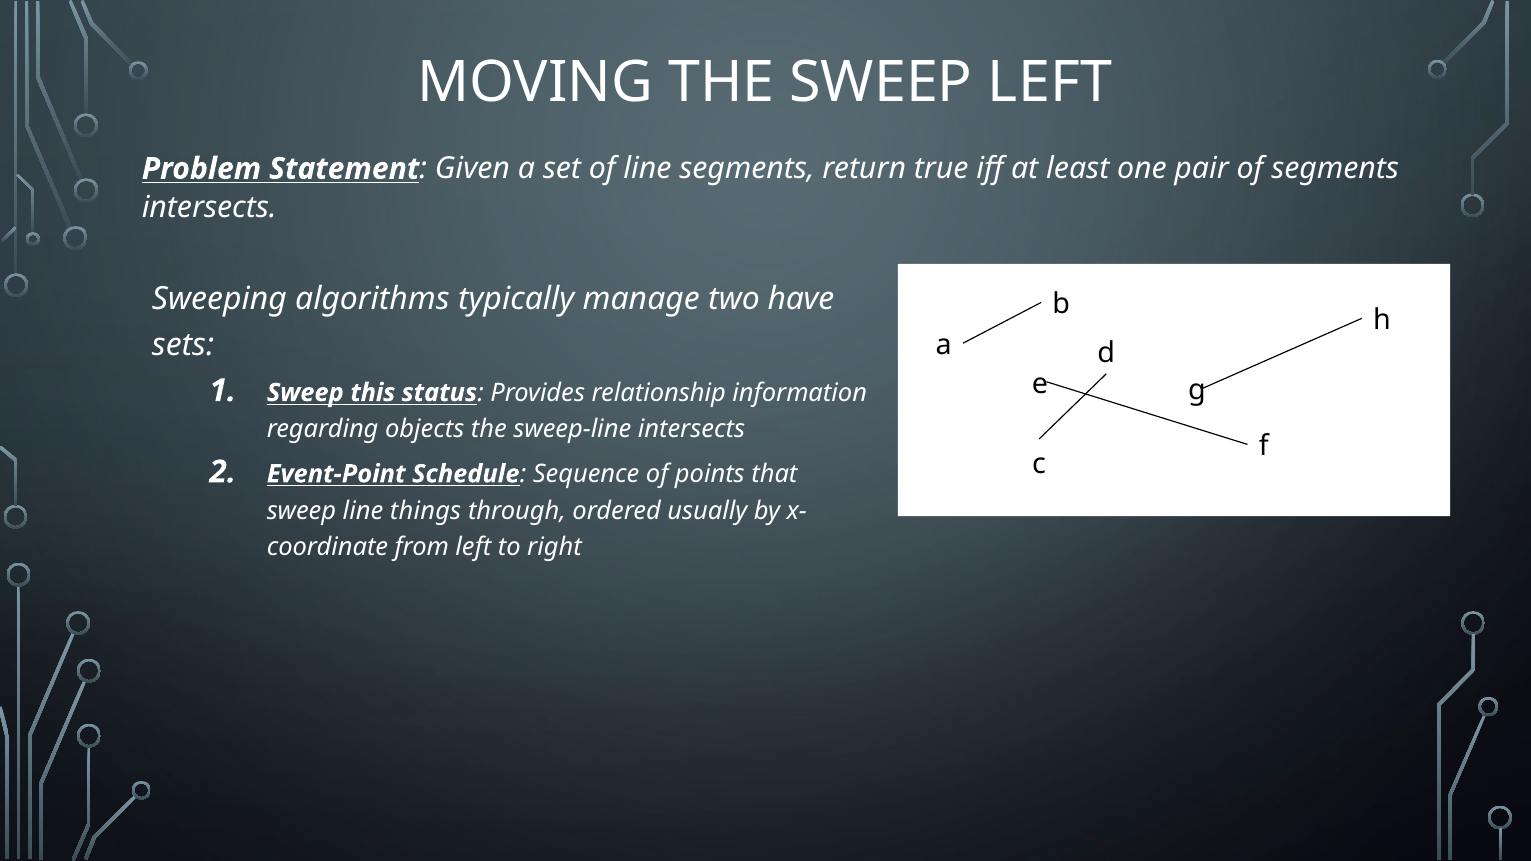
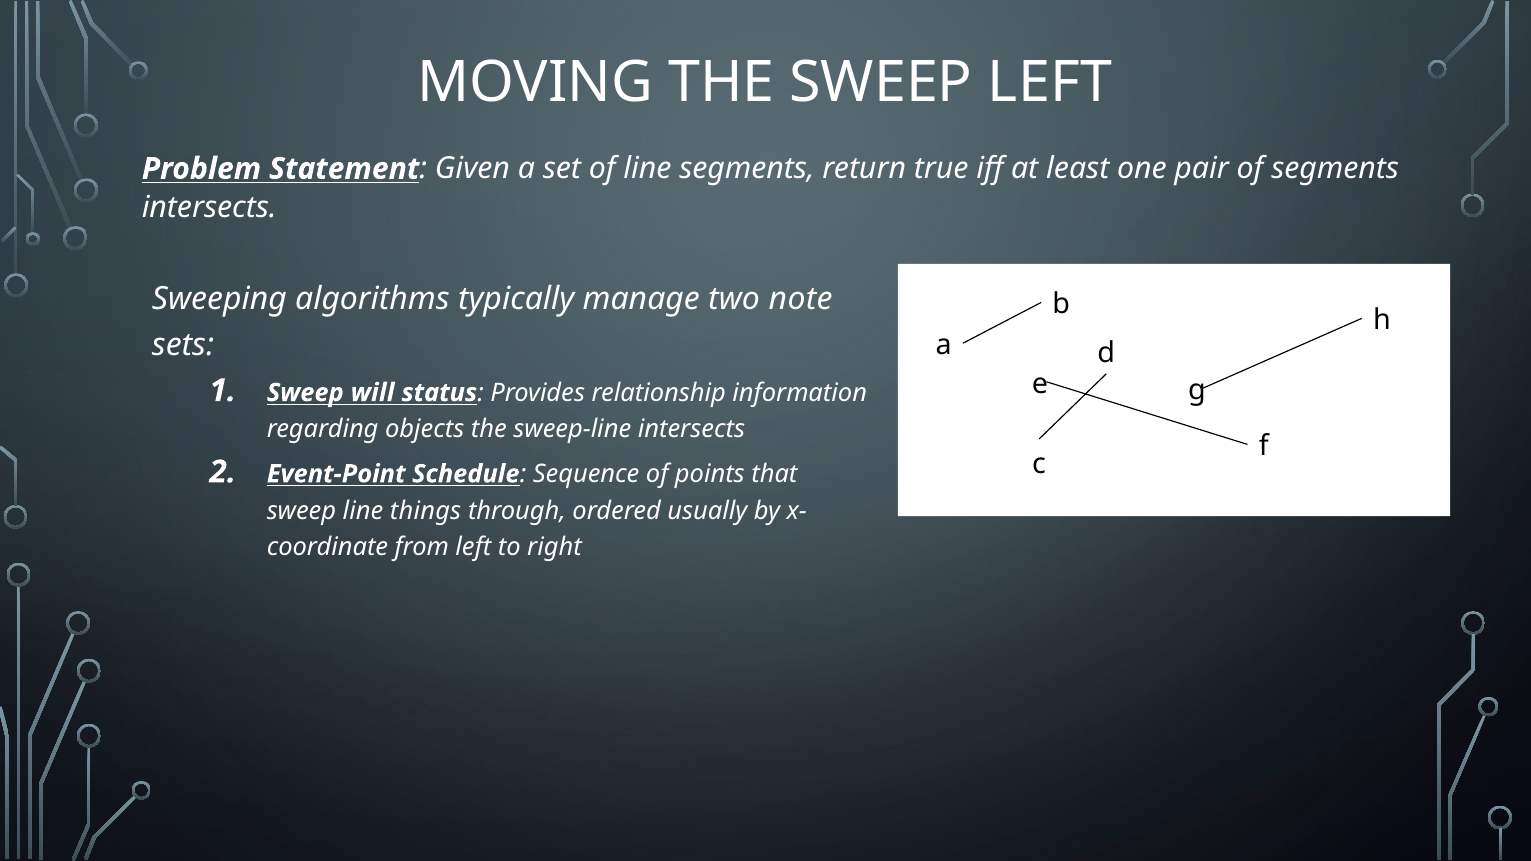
have: have -> note
this: this -> will
